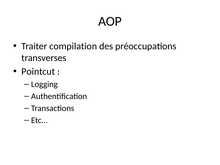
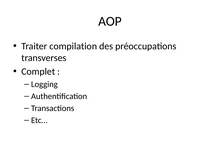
Pointcut: Pointcut -> Complet
